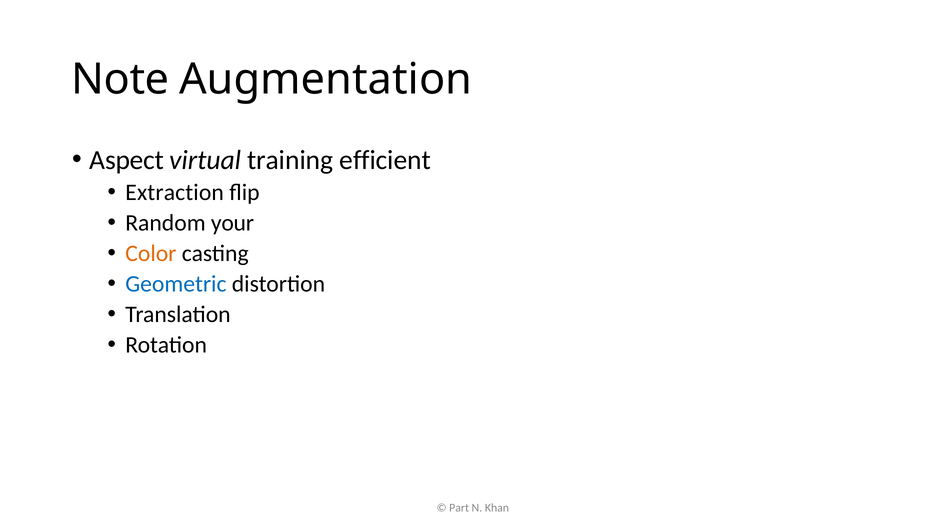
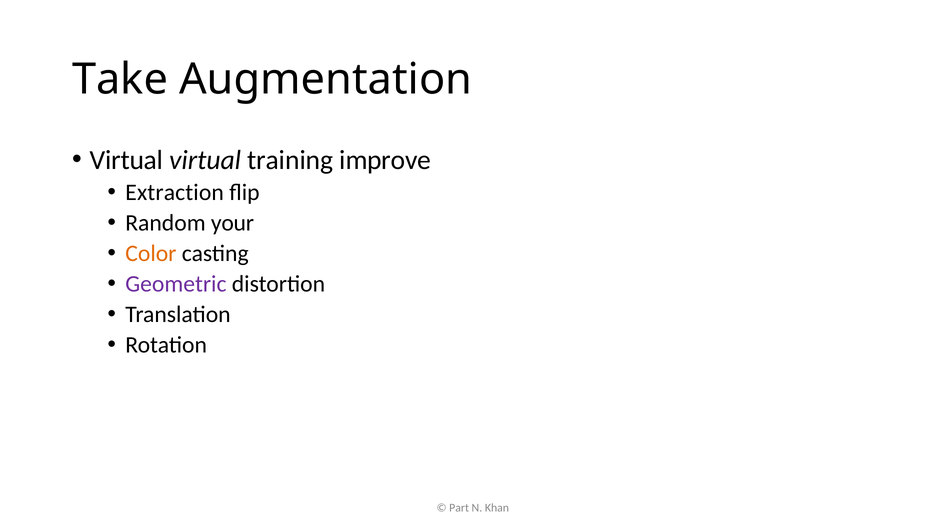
Note: Note -> Take
Aspect at (127, 160): Aspect -> Virtual
efficient: efficient -> improve
Geometric colour: blue -> purple
